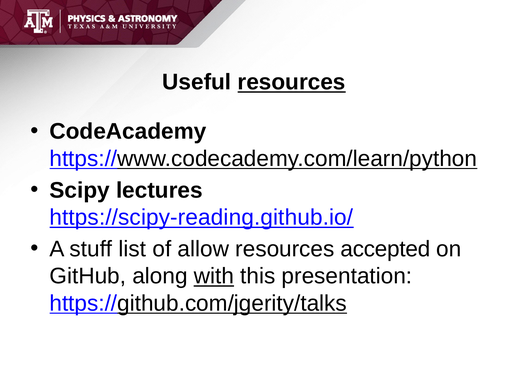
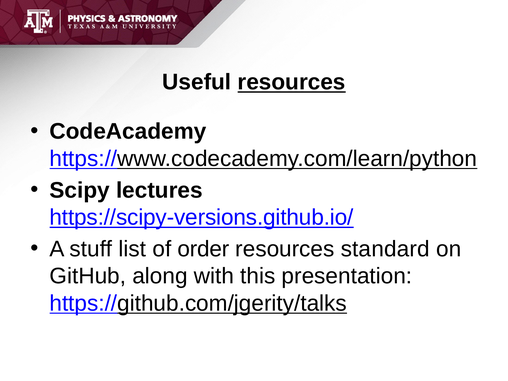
https://scipy-reading.github.io/: https://scipy-reading.github.io/ -> https://scipy-versions.github.io/
allow: allow -> order
accepted: accepted -> standard
with underline: present -> none
